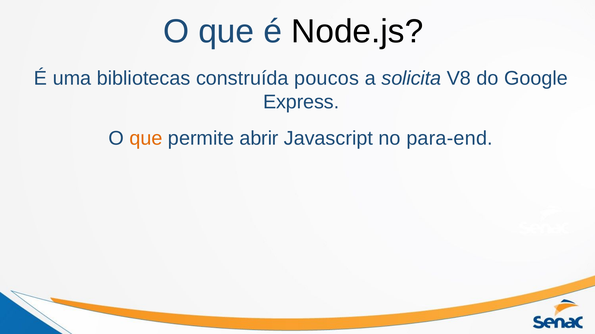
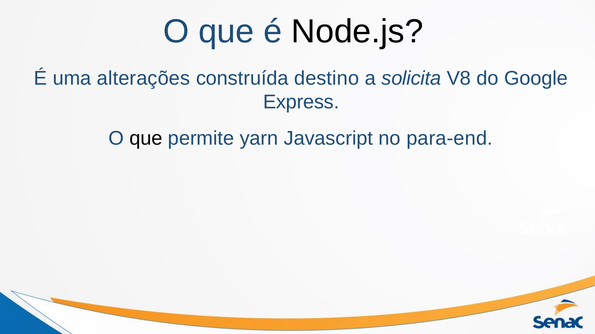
bibliotecas: bibliotecas -> alterações
poucos: poucos -> destino
que at (146, 139) colour: orange -> black
abrir: abrir -> yarn
